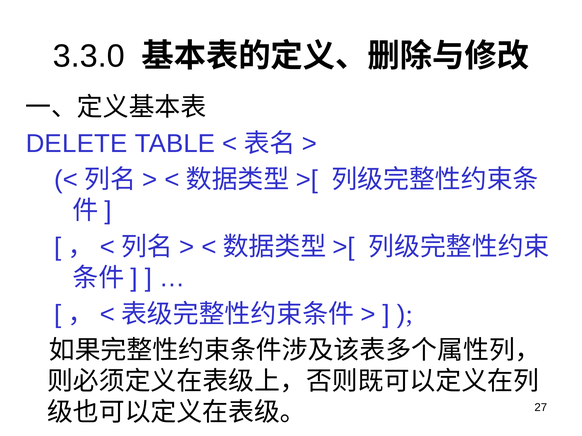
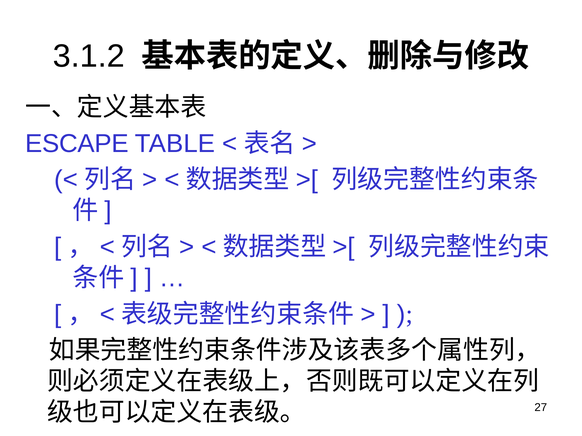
3.3.0: 3.3.0 -> 3.1.2
DELETE: DELETE -> ESCAPE
